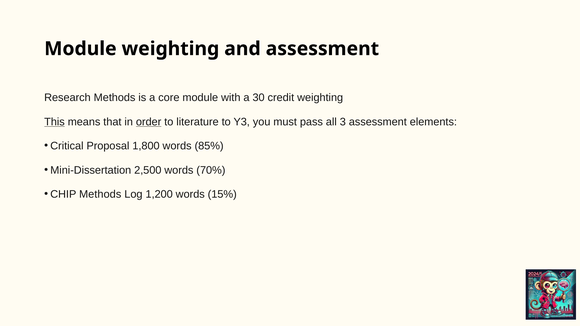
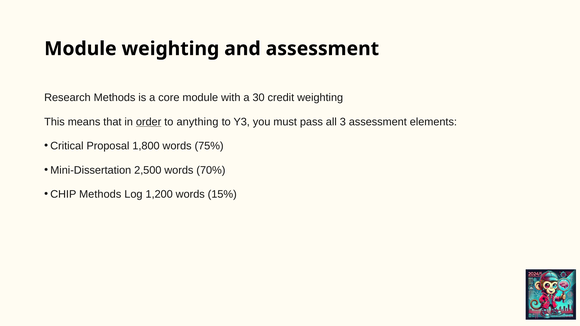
This underline: present -> none
literature: literature -> anything
85%: 85% -> 75%
